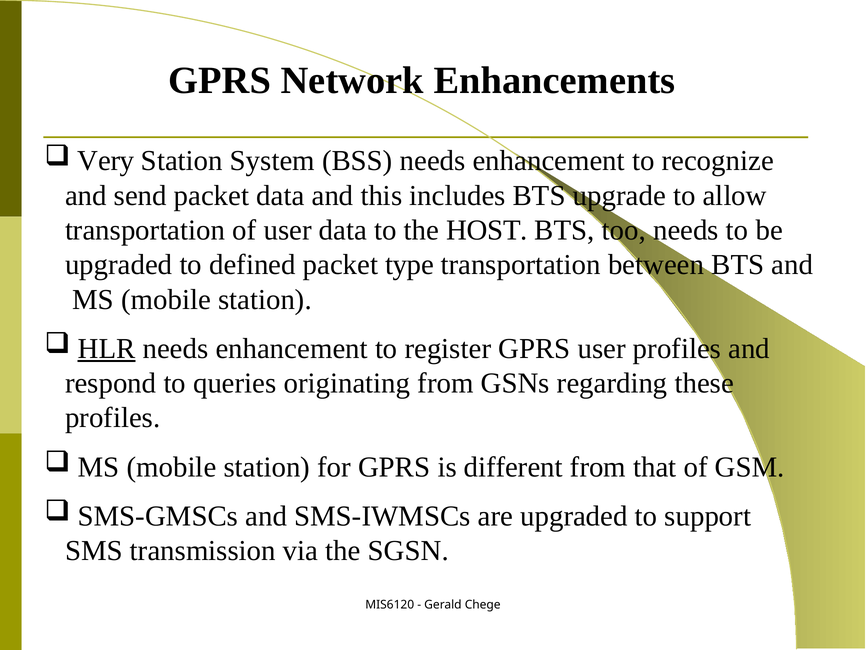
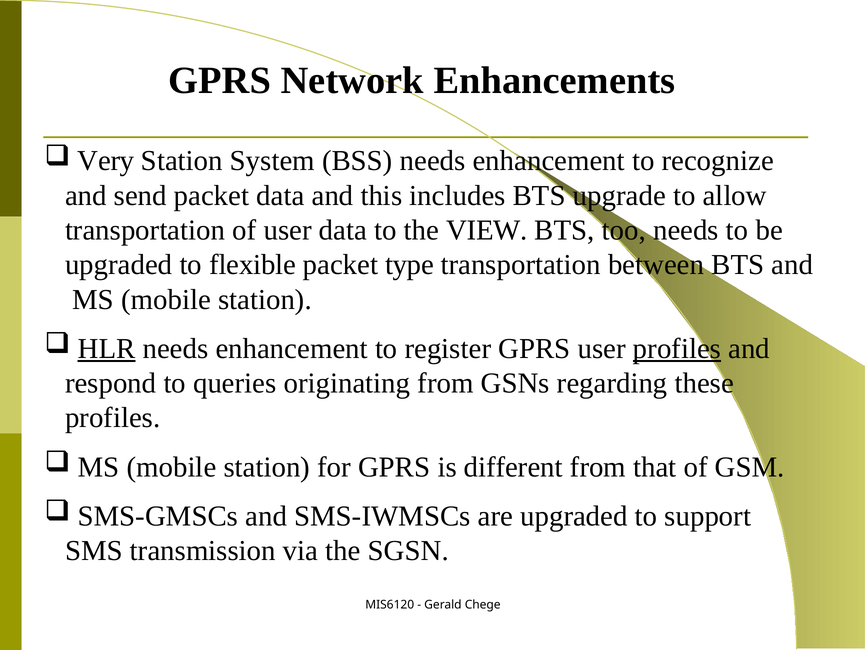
HOST: HOST -> VIEW
defined: defined -> flexible
profiles at (677, 348) underline: none -> present
